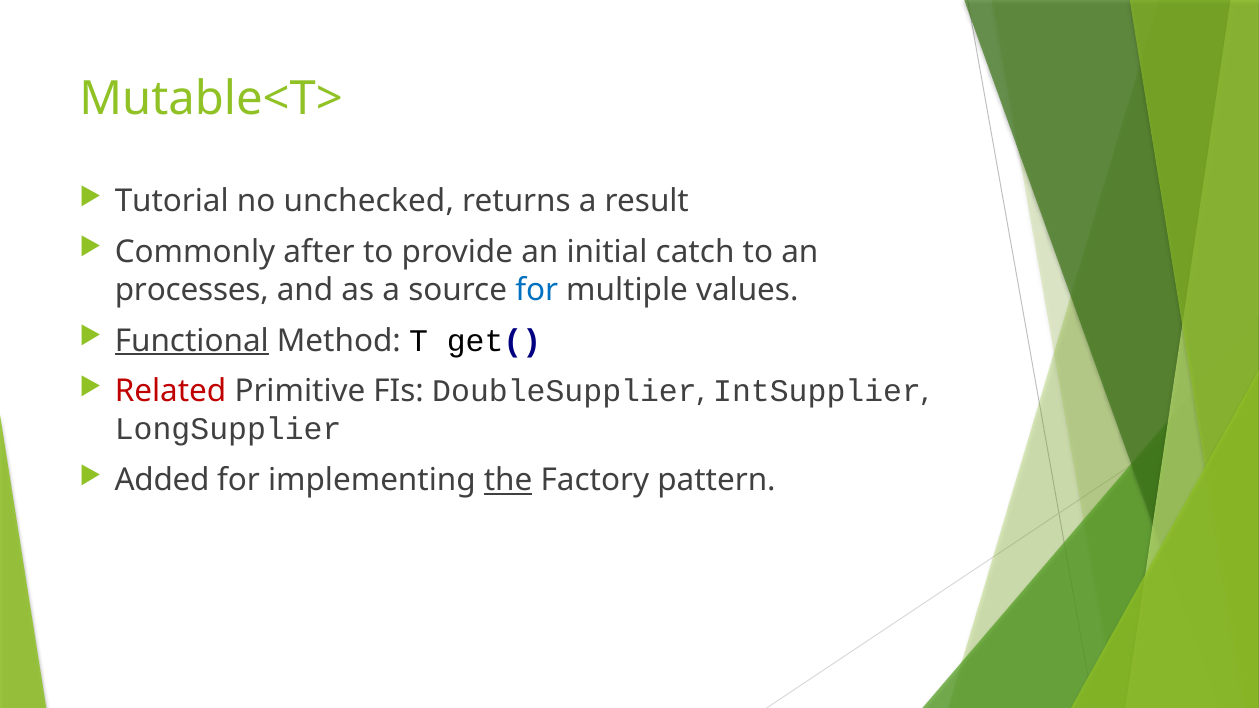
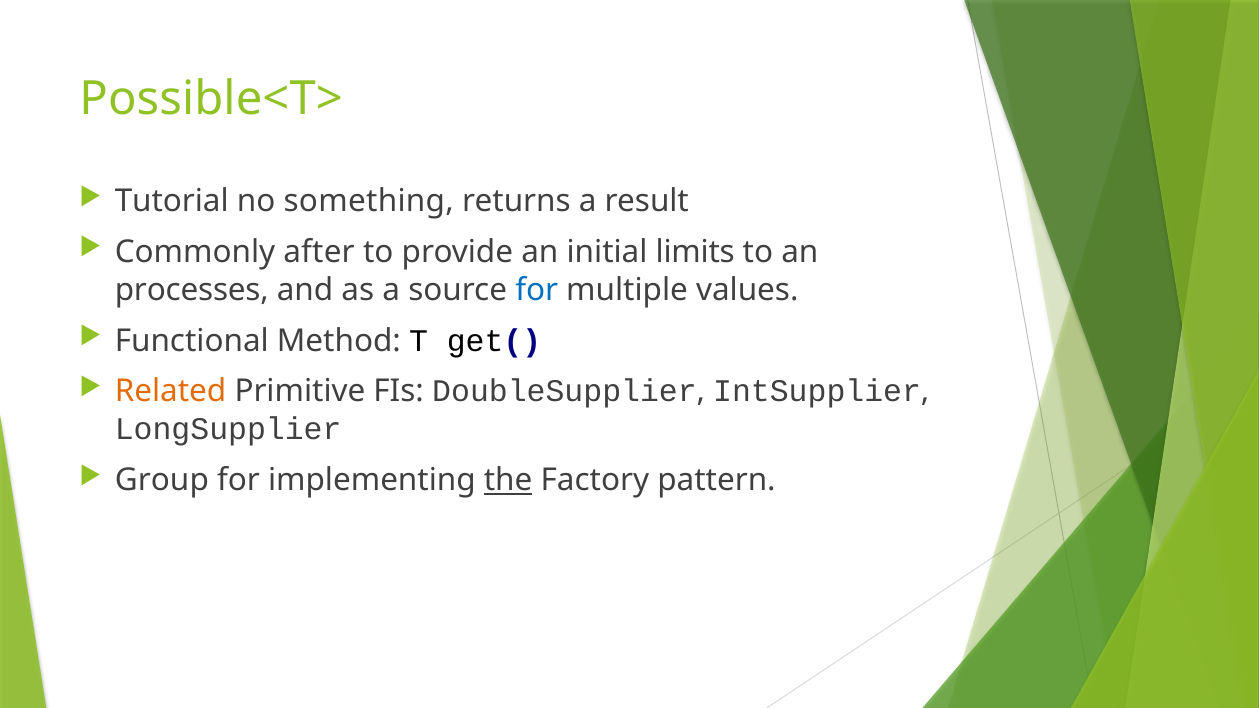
Mutable<T>: Mutable<T> -> Possible<T>
unchecked: unchecked -> something
catch: catch -> limits
Functional underline: present -> none
Related colour: red -> orange
Added: Added -> Group
